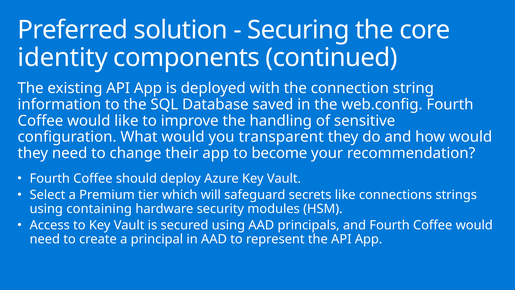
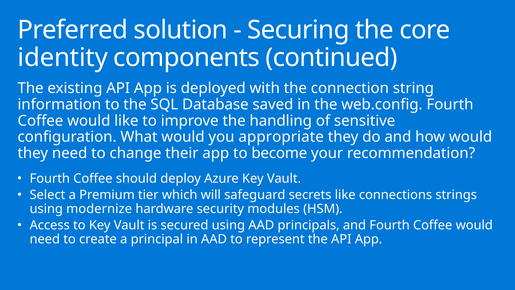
transparent: transparent -> appropriate
containing: containing -> modernize
